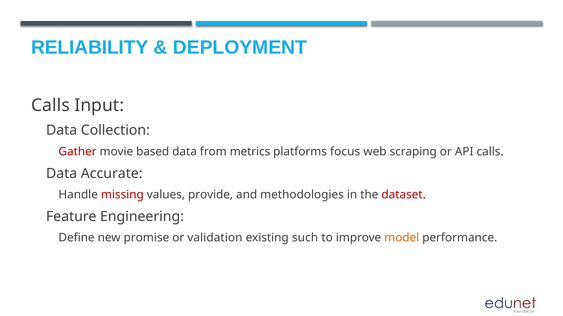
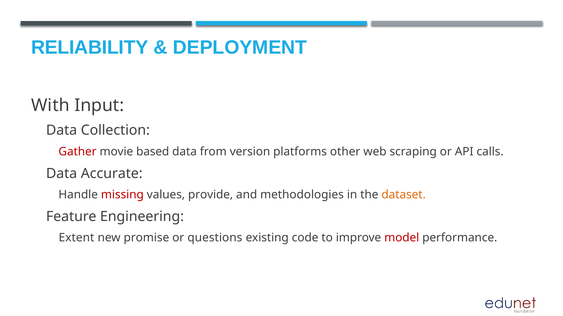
Calls at (50, 106): Calls -> With
metrics: metrics -> version
focus: focus -> other
dataset colour: red -> orange
Define: Define -> Extent
validation: validation -> questions
such: such -> code
model colour: orange -> red
